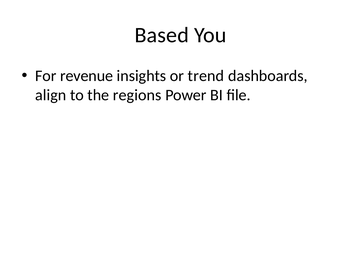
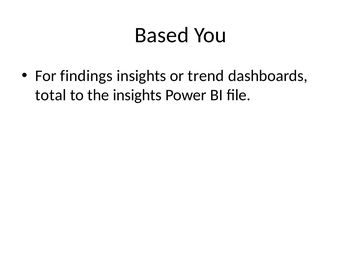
revenue: revenue -> findings
align: align -> total
the regions: regions -> insights
